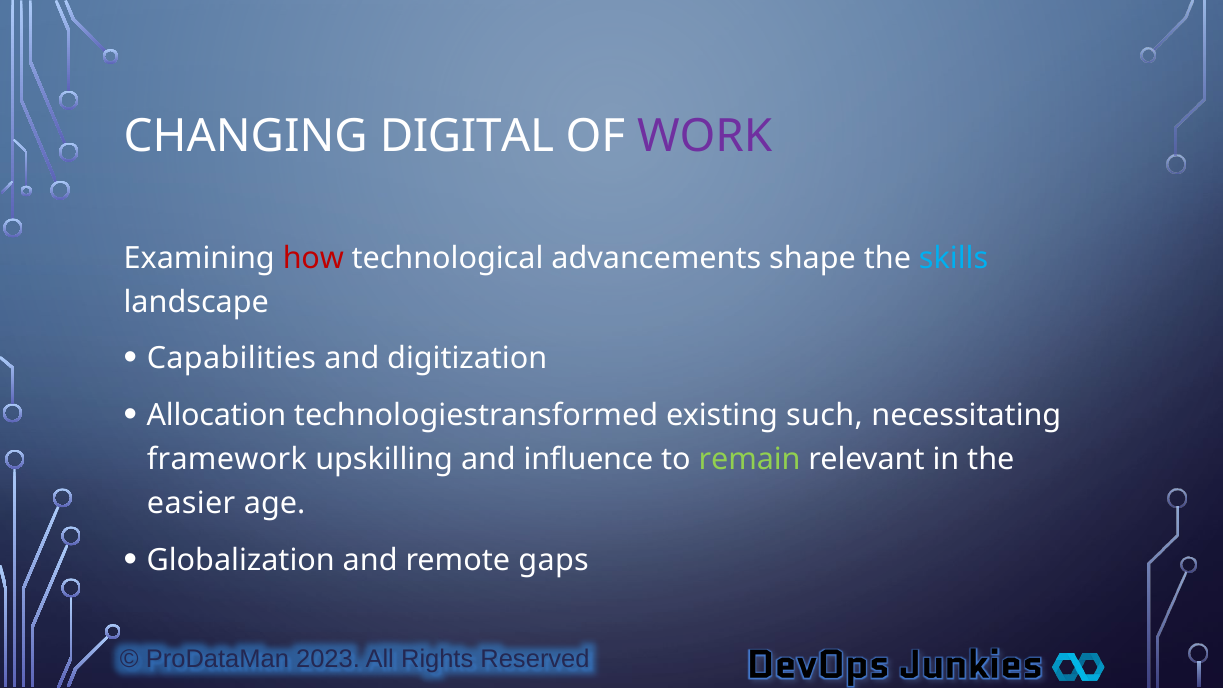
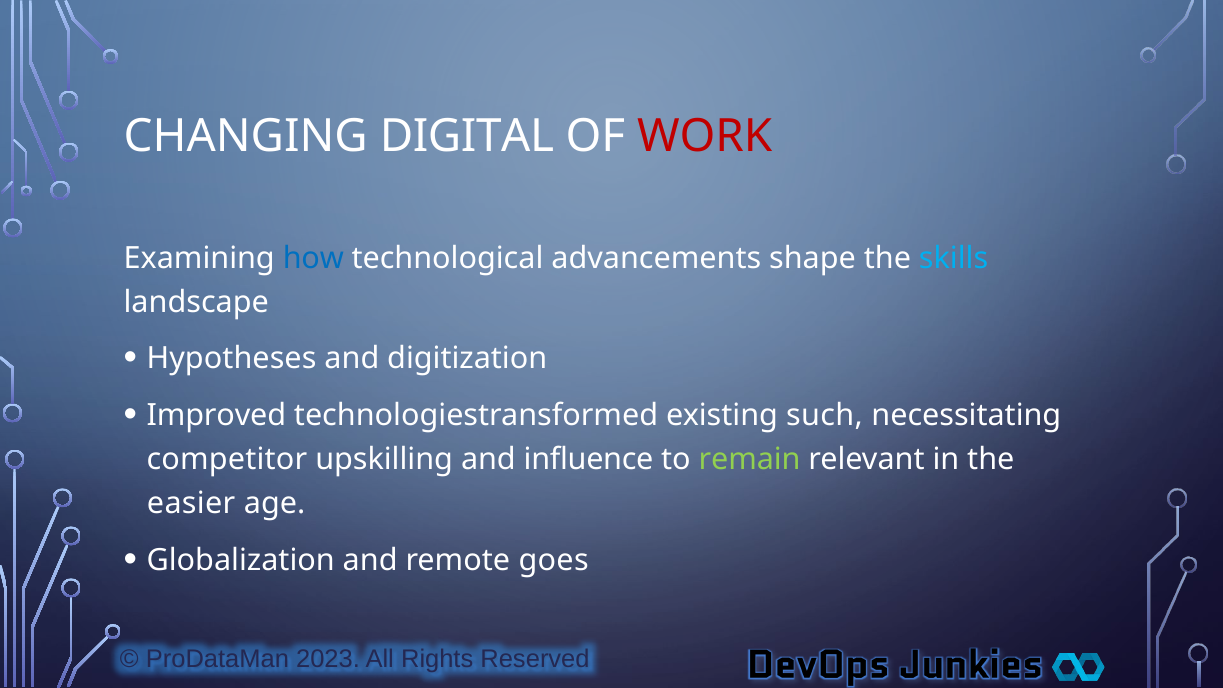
WORK colour: purple -> red
how colour: red -> blue
Capabilities: Capabilities -> Hypotheses
Allocation: Allocation -> Improved
framework: framework -> competitor
gaps: gaps -> goes
